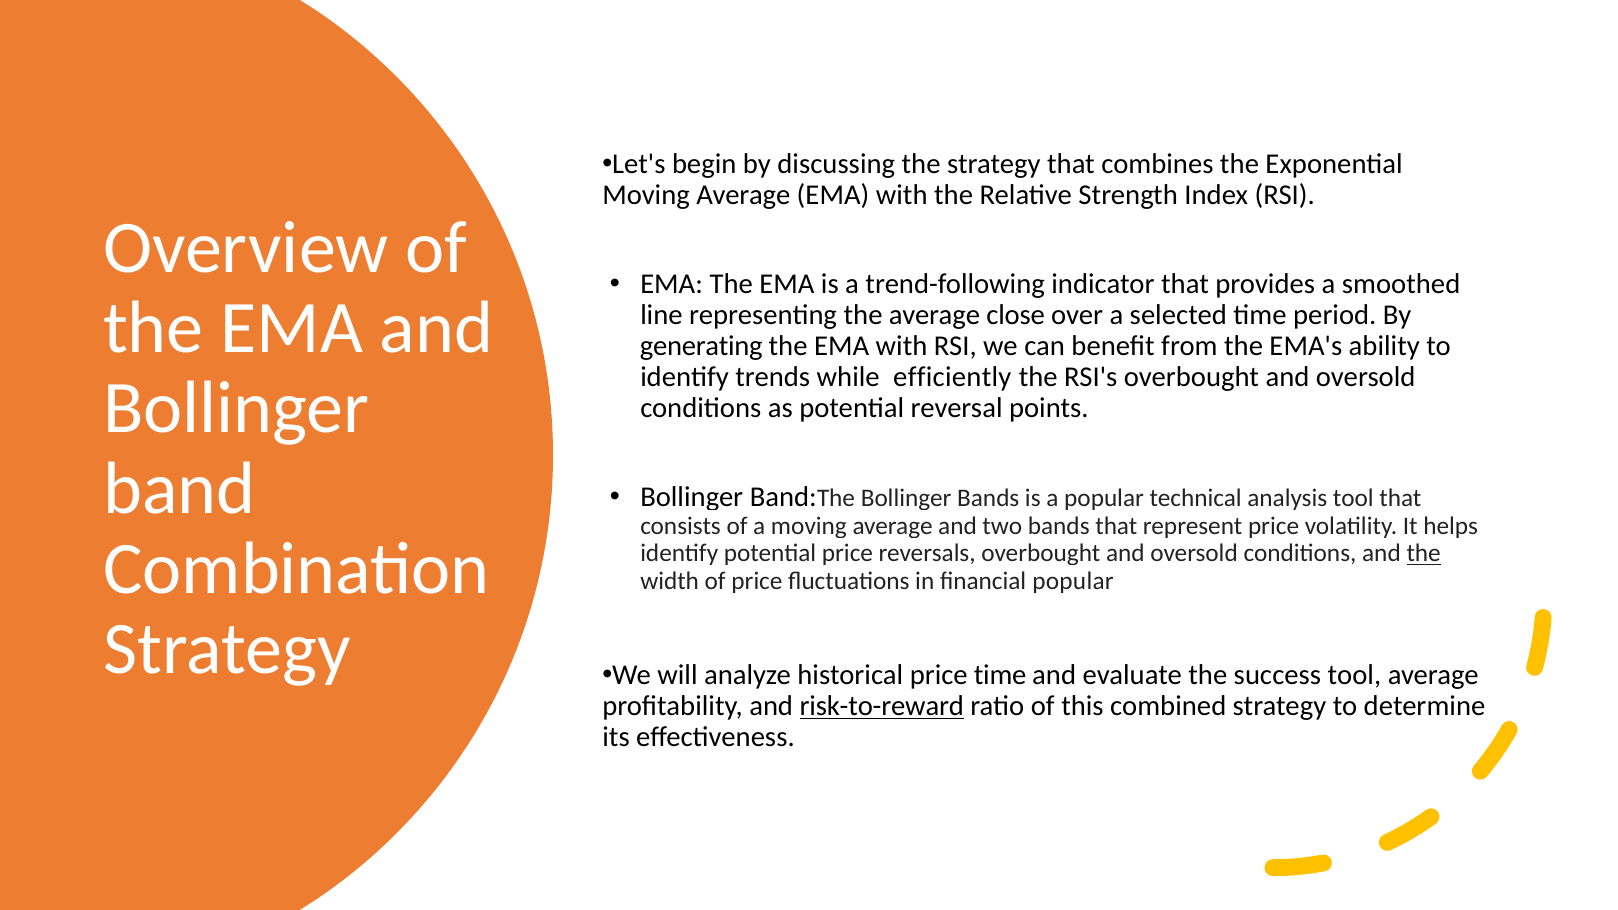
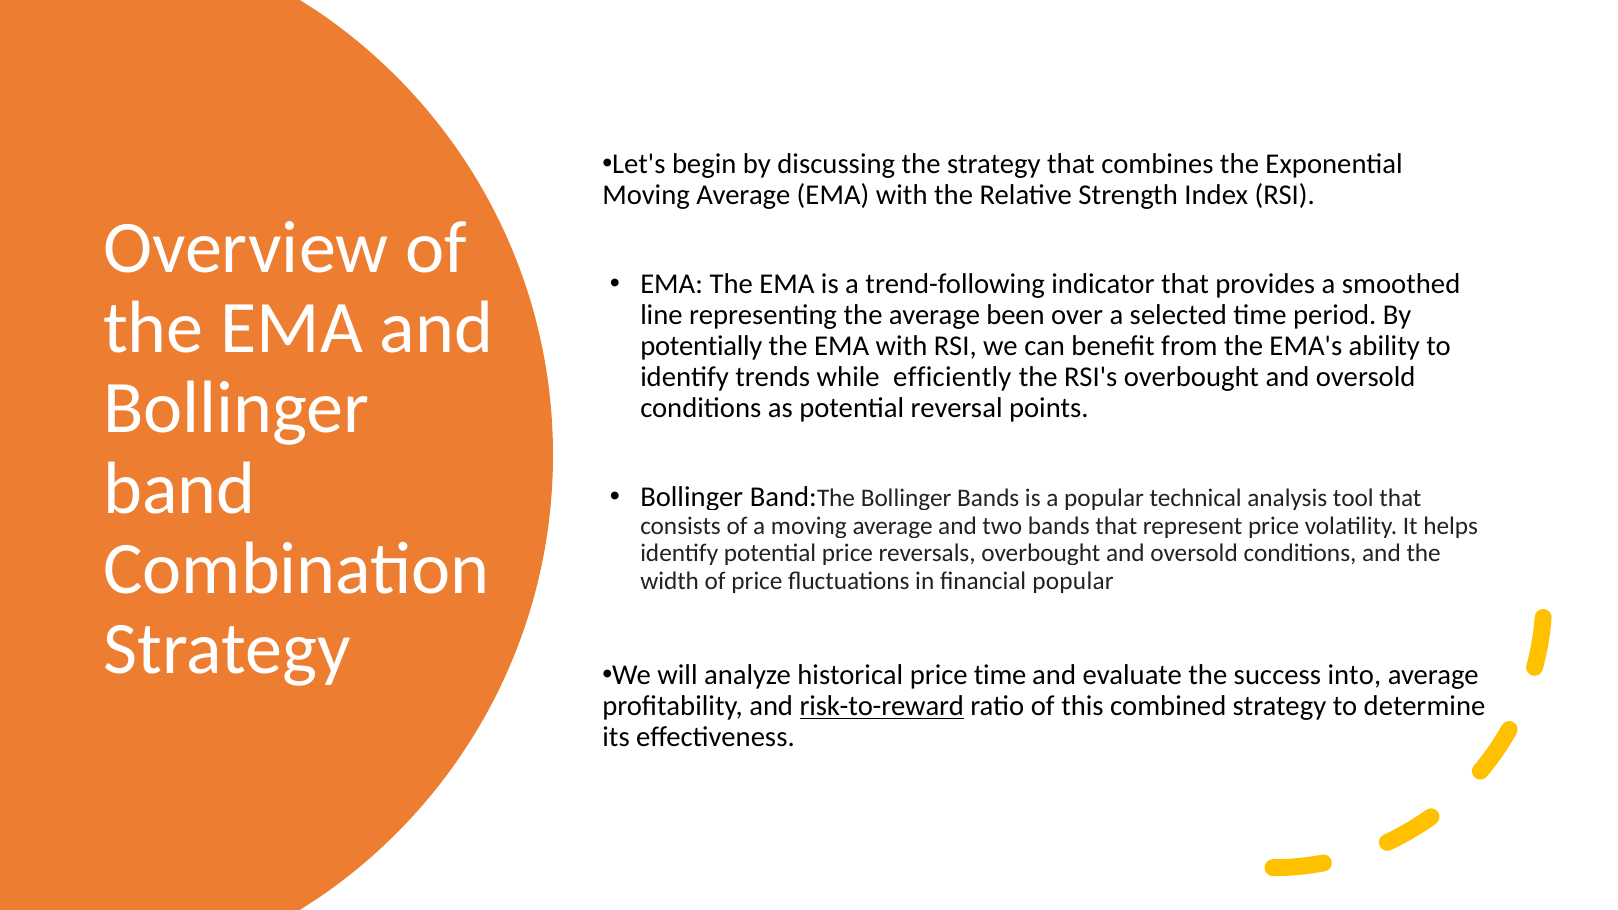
close: close -> been
generating: generating -> potentially
the at (1424, 553) underline: present -> none
success tool: tool -> into
